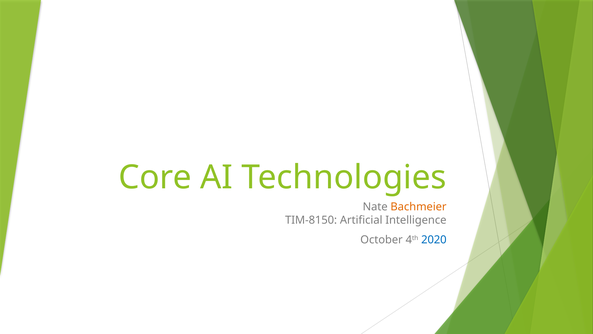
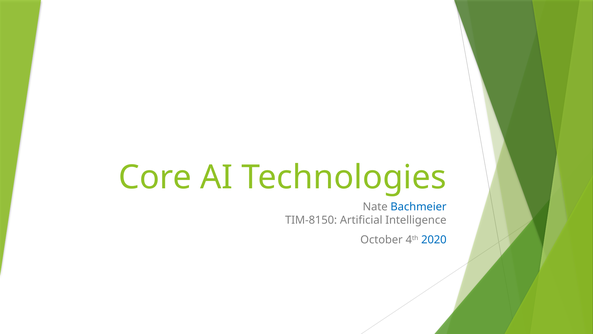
Bachmeier colour: orange -> blue
